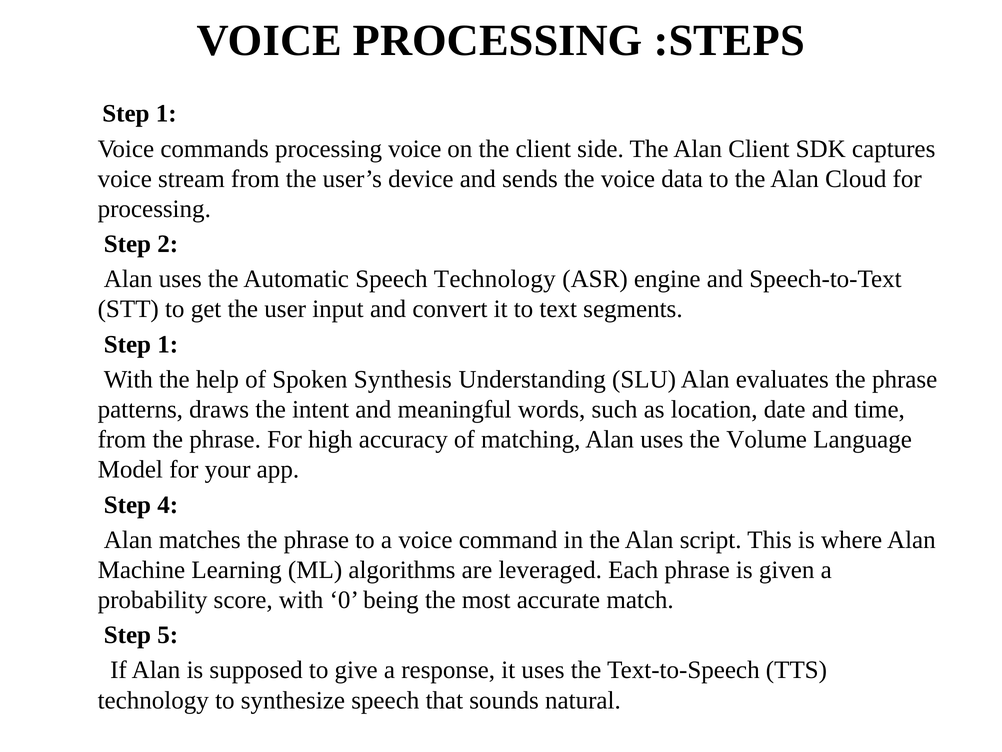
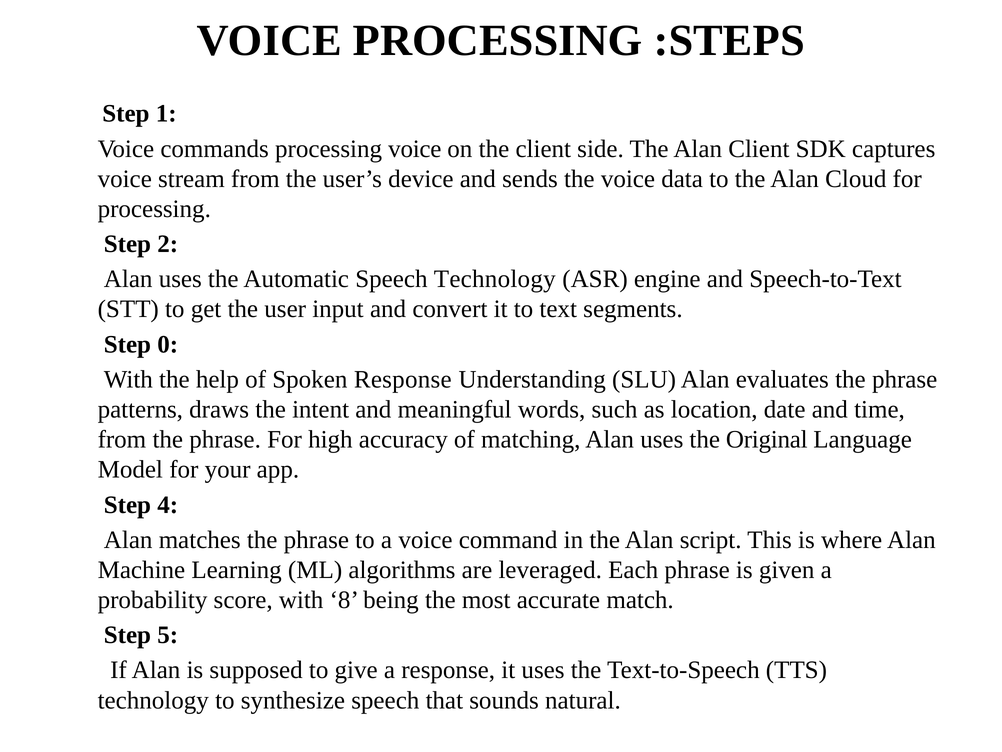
1 at (168, 344): 1 -> 0
Spoken Synthesis: Synthesis -> Response
Volume: Volume -> Original
0: 0 -> 8
